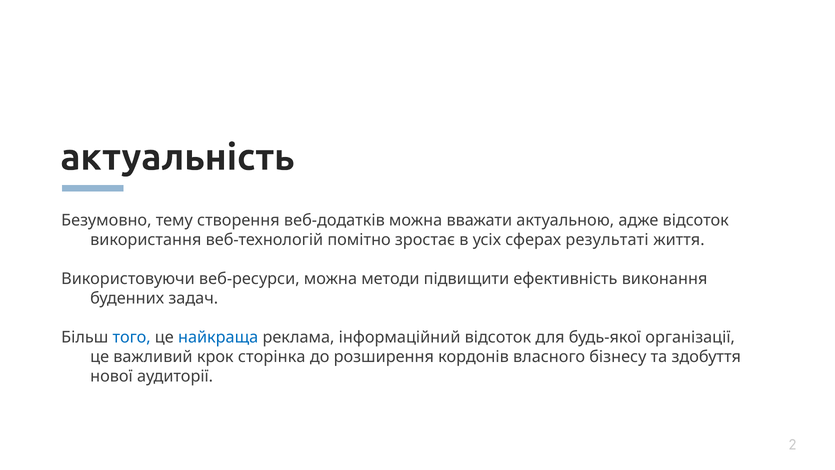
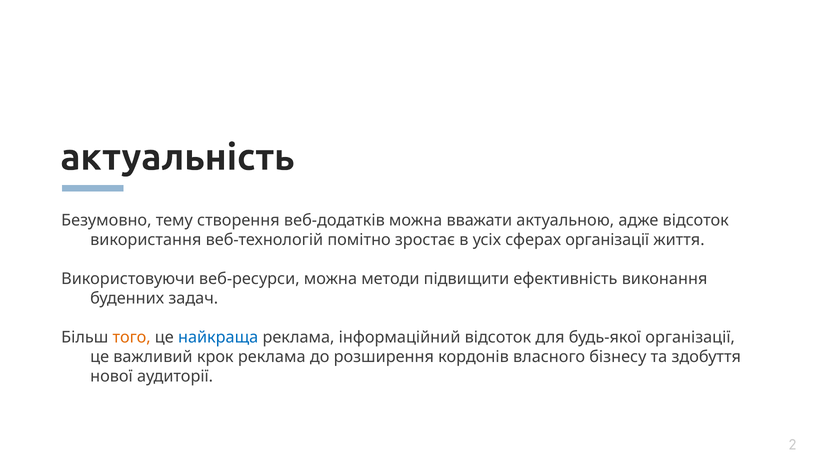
сферах результаті: результаті -> організації
того colour: blue -> orange
крок сторінка: сторінка -> реклама
